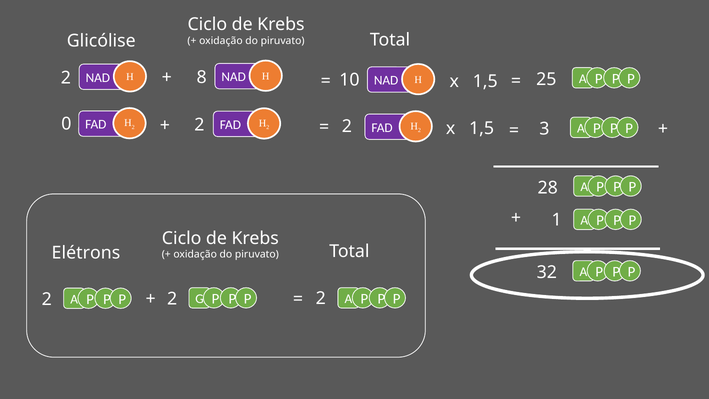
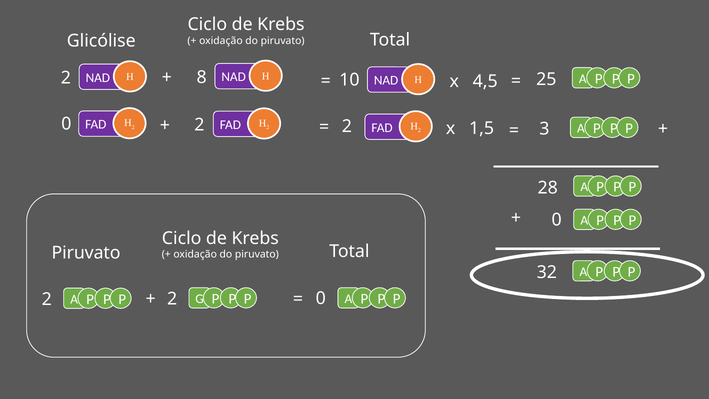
1,5 at (485, 81): 1,5 -> 4,5
1 at (557, 220): 1 -> 0
Elétrons at (86, 253): Elétrons -> Piruvato
2 at (321, 298): 2 -> 0
